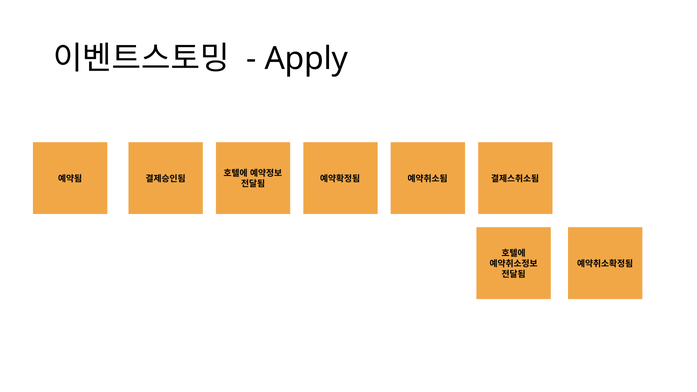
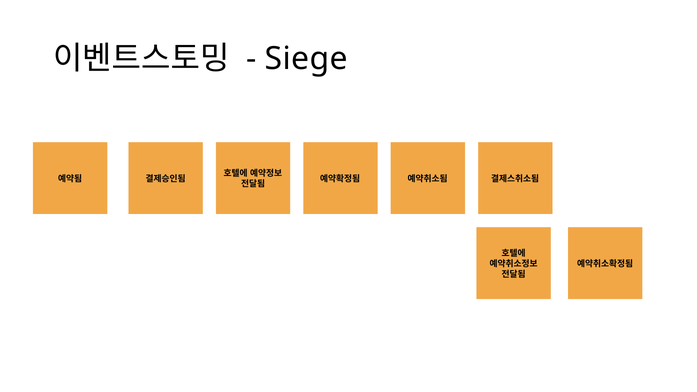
Apply: Apply -> Siege
